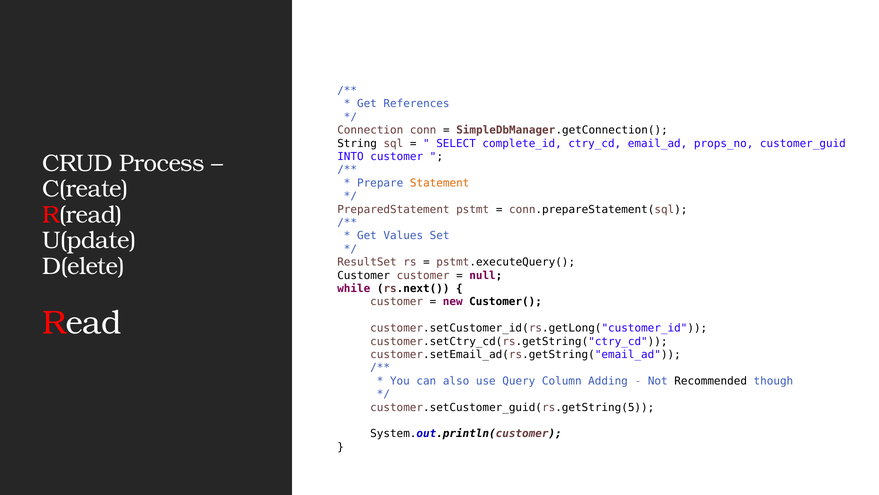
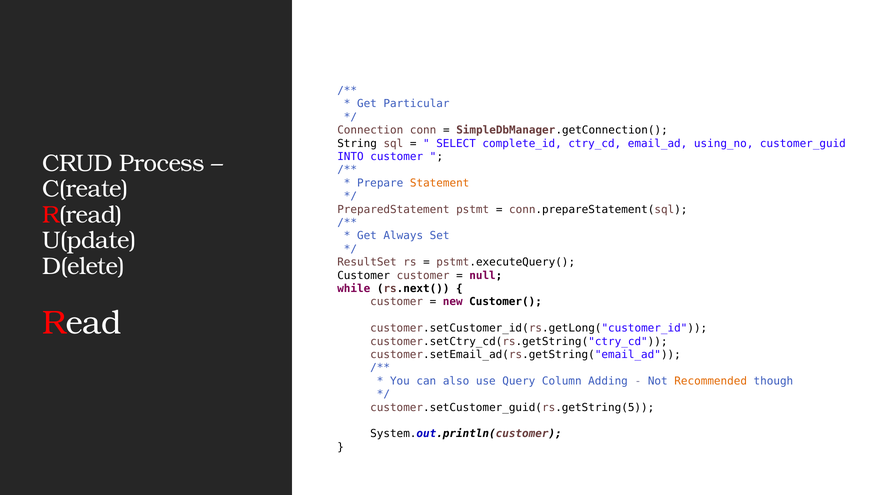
References: References -> Particular
props_no: props_no -> using_no
Values: Values -> Always
Recommended colour: black -> orange
